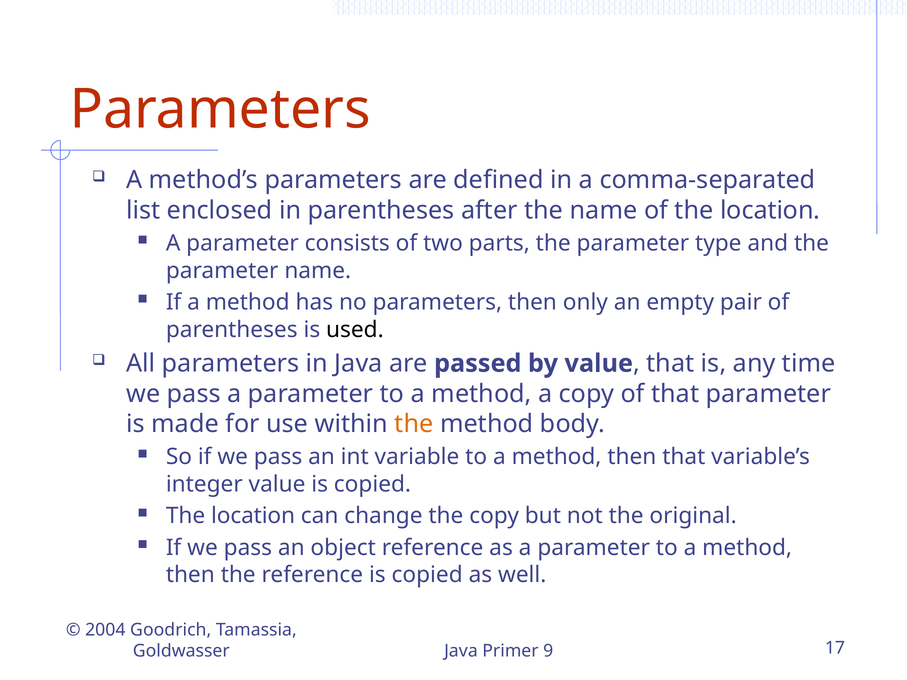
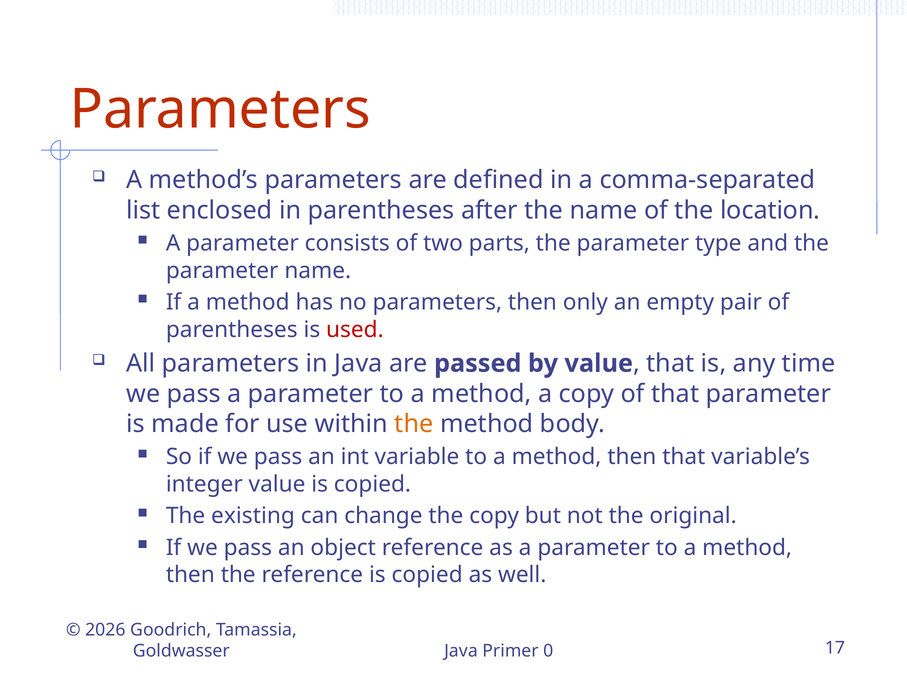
used colour: black -> red
location at (253, 516): location -> existing
2004: 2004 -> 2026
9: 9 -> 0
